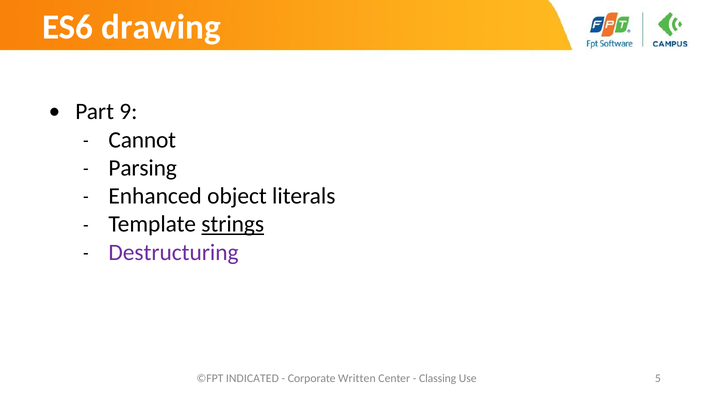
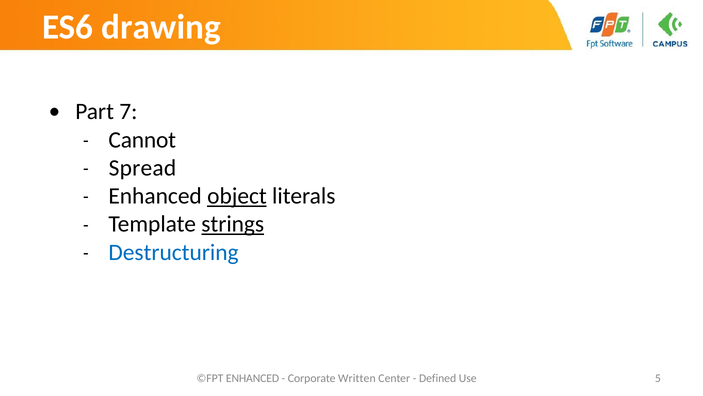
9: 9 -> 7
Parsing: Parsing -> Spread
object underline: none -> present
Destructuring colour: purple -> blue
©FPT INDICATED: INDICATED -> ENHANCED
Classing: Classing -> Defined
